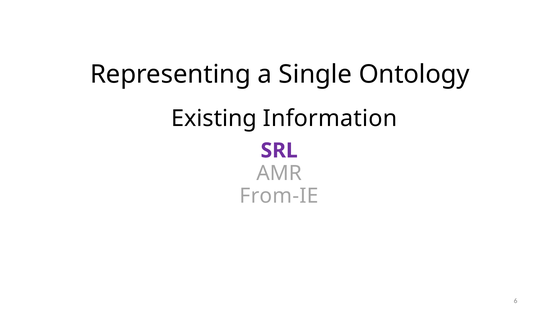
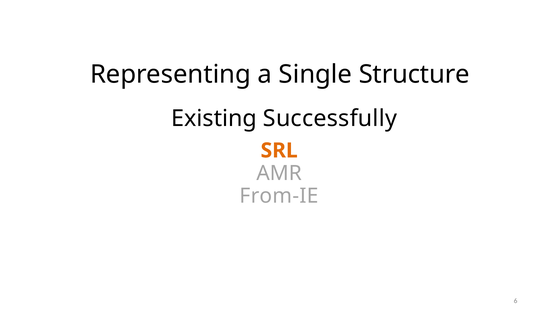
Ontology: Ontology -> Structure
Information: Information -> Successfully
SRL colour: purple -> orange
